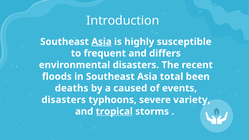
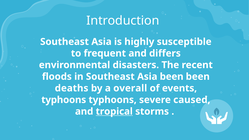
Asia at (101, 42) underline: present -> none
Asia total: total -> been
caused: caused -> overall
disasters at (64, 100): disasters -> typhoons
variety: variety -> caused
